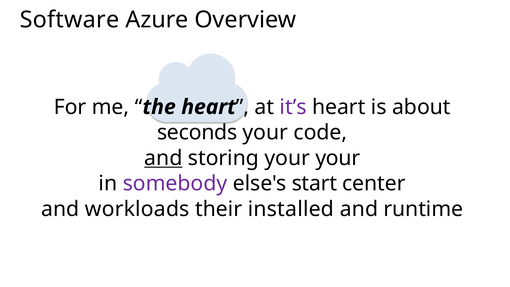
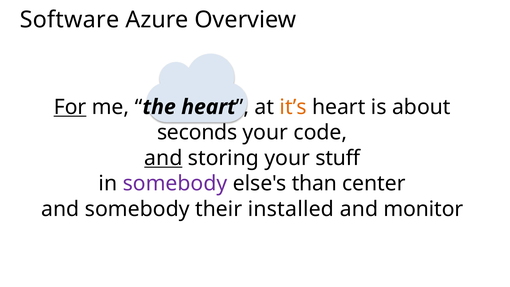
For underline: none -> present
it’s colour: purple -> orange
your your: your -> stuff
start: start -> than
and workloads: workloads -> somebody
runtime: runtime -> monitor
